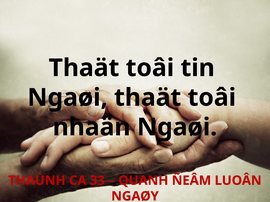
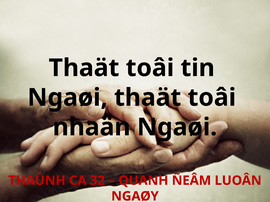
33: 33 -> 32
